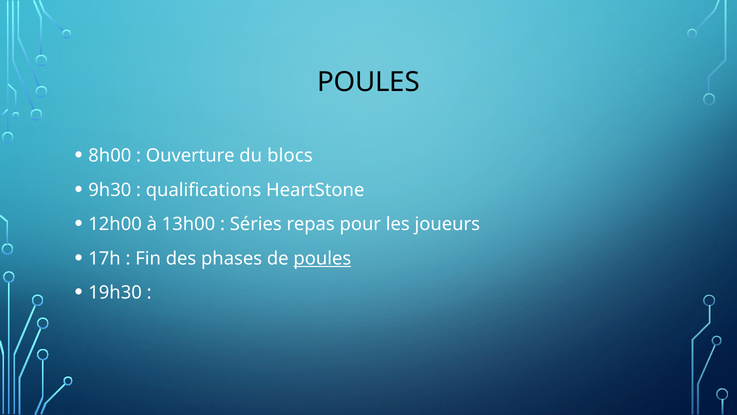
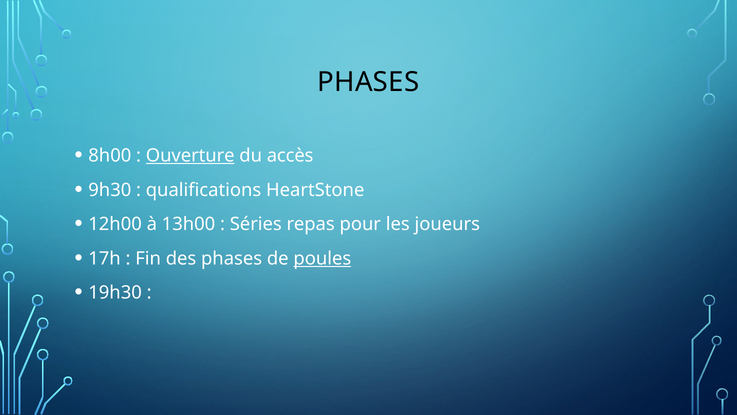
POULES at (368, 82): POULES -> PHASES
Ouverture underline: none -> present
blocs: blocs -> accès
